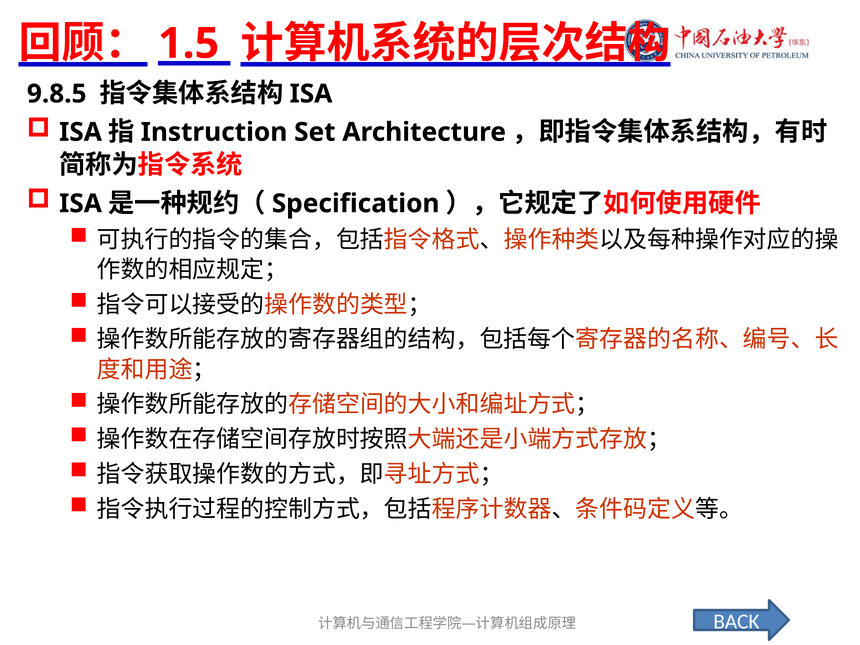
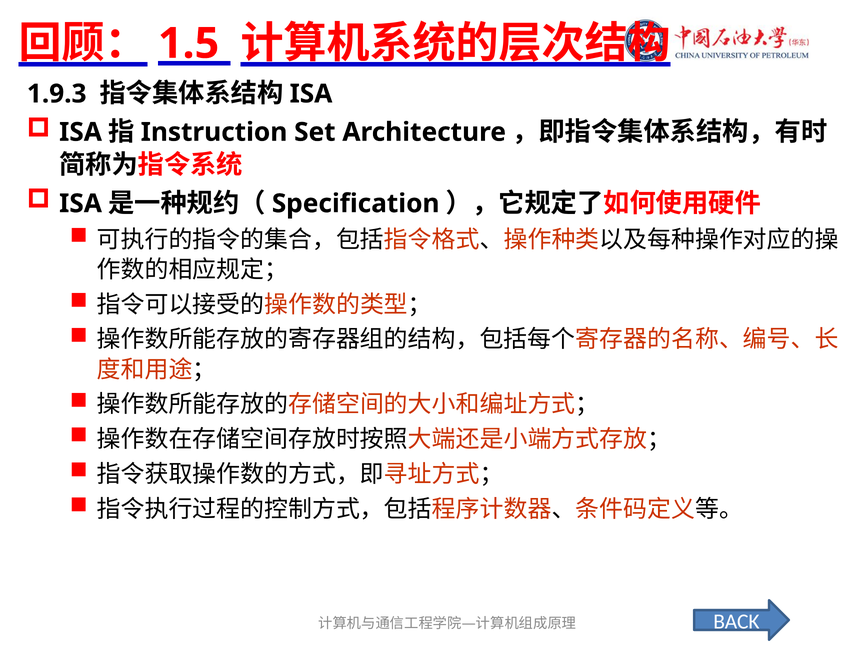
9.8.5: 9.8.5 -> 1.9.3
